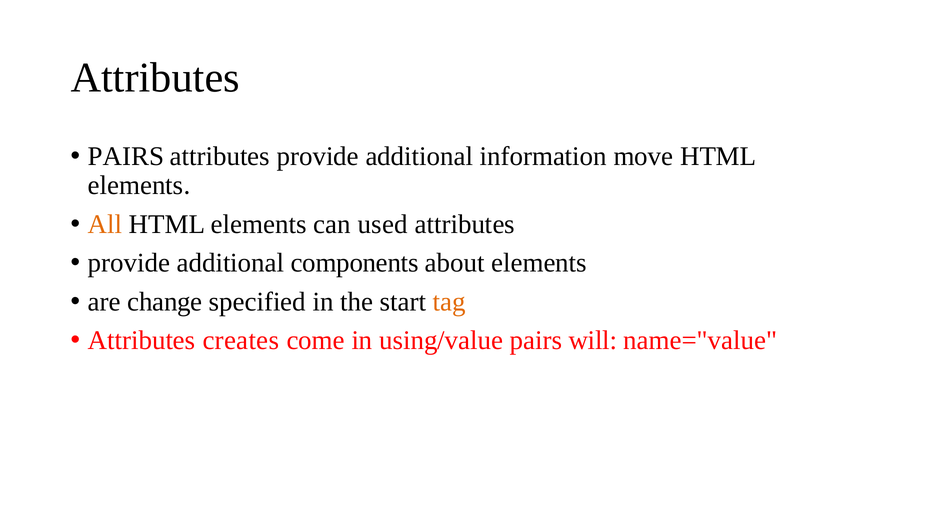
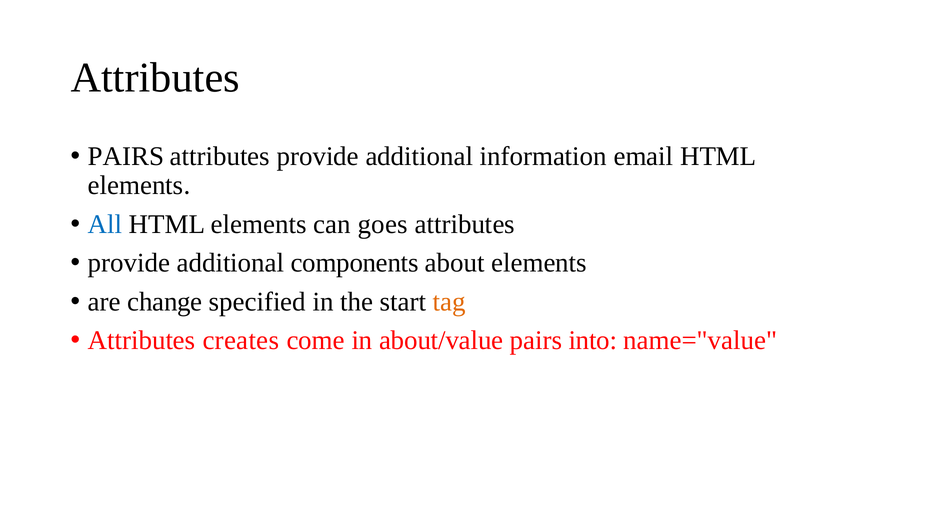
move: move -> email
All colour: orange -> blue
used: used -> goes
using/value: using/value -> about/value
will: will -> into
